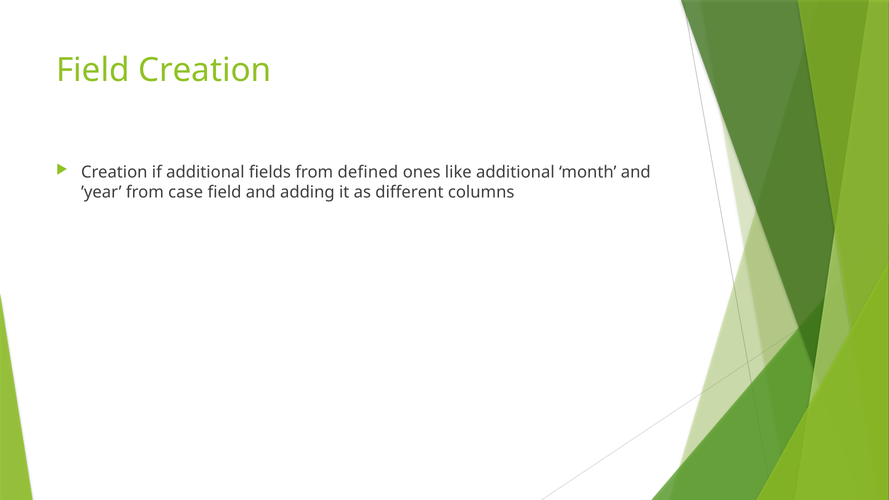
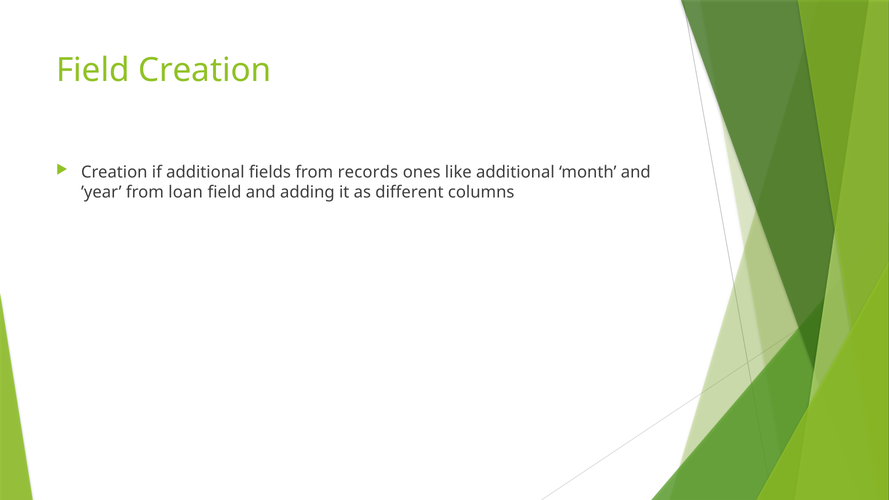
defined: defined -> records
case: case -> loan
